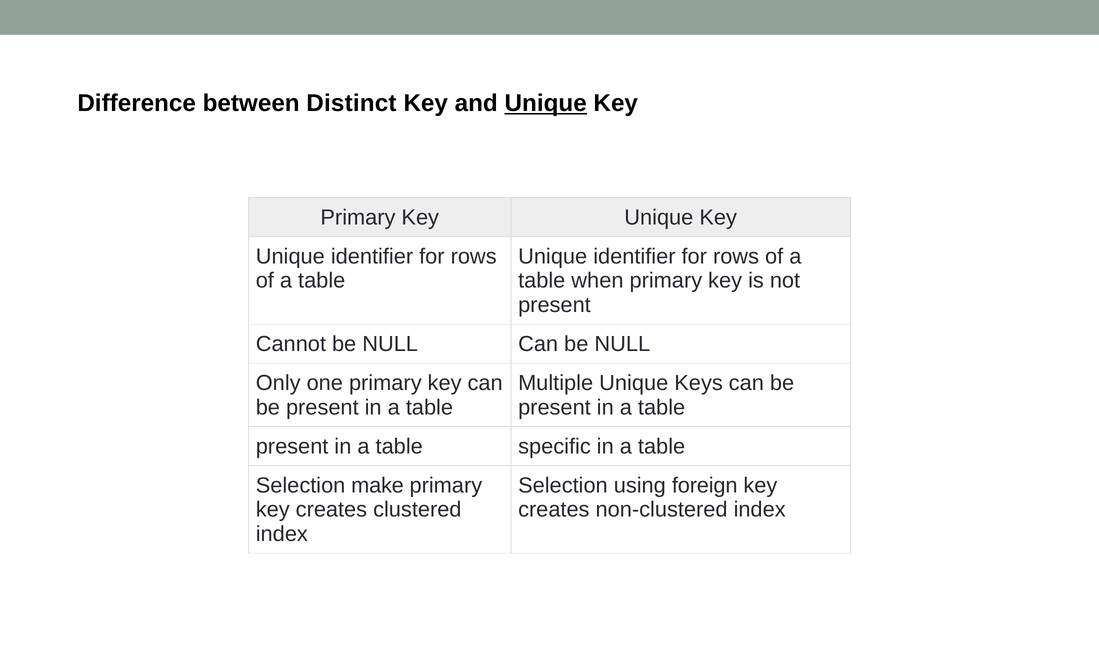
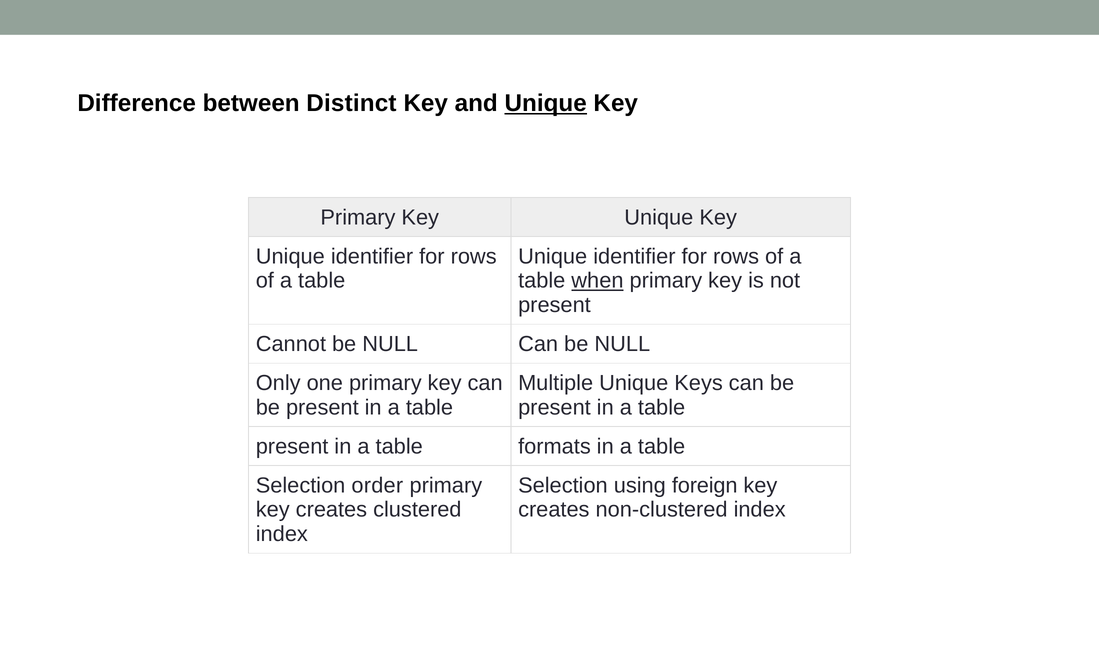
when underline: none -> present
specific: specific -> formats
make: make -> order
